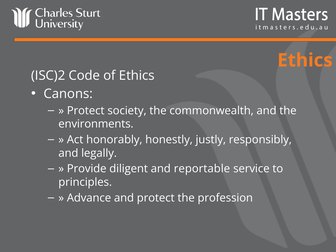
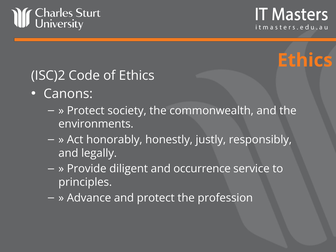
reportable: reportable -> occurrence
